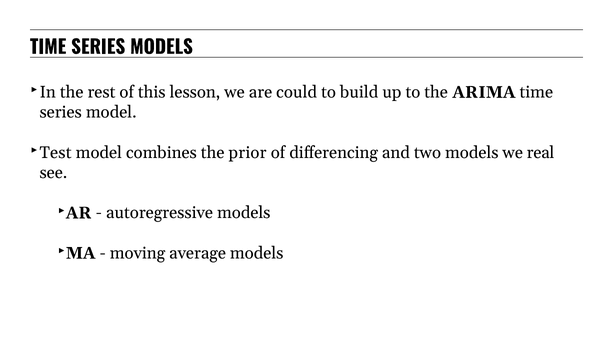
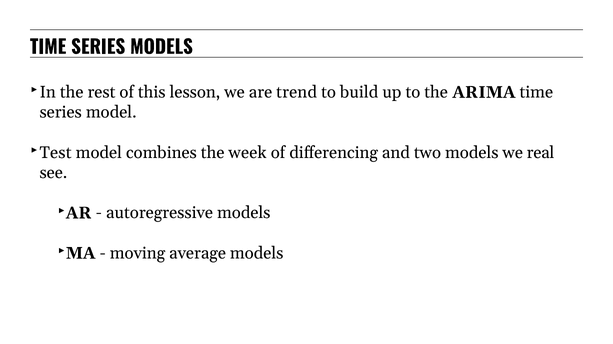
could: could -> trend
prior: prior -> week
